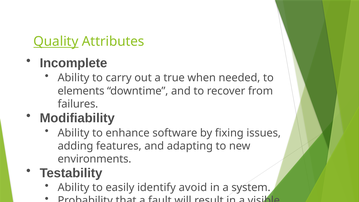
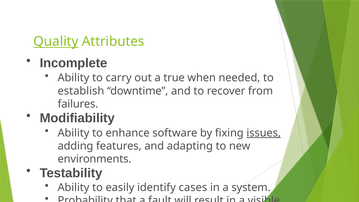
elements: elements -> establish
issues underline: none -> present
avoid: avoid -> cases
